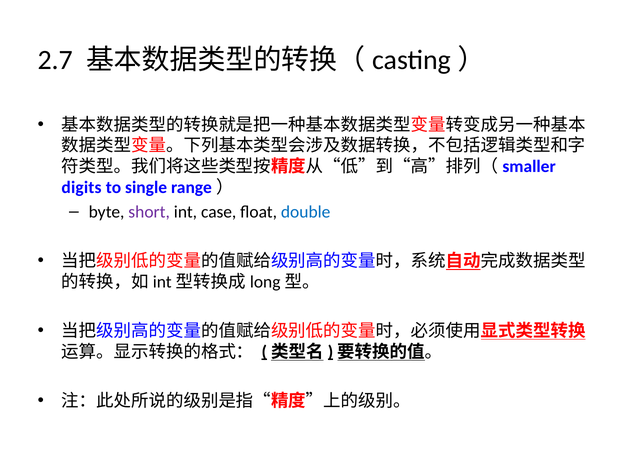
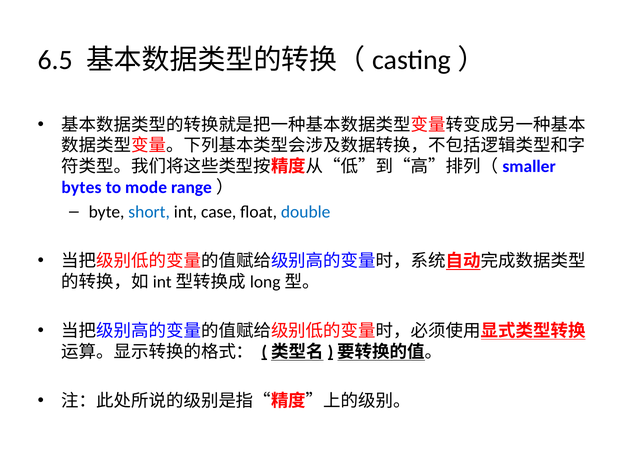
2.7: 2.7 -> 6.5
digits: digits -> bytes
single: single -> mode
short colour: purple -> blue
